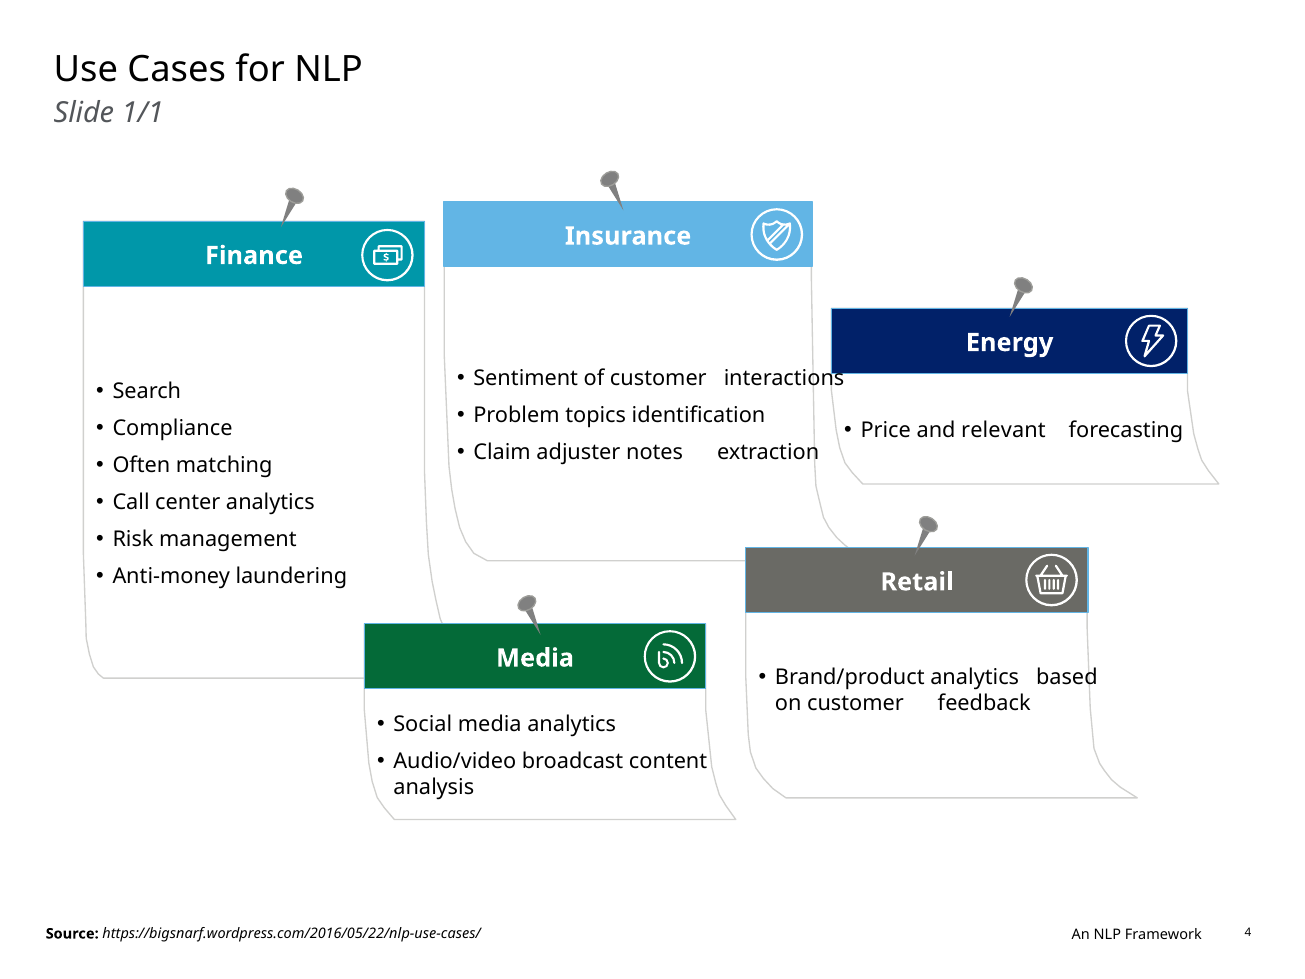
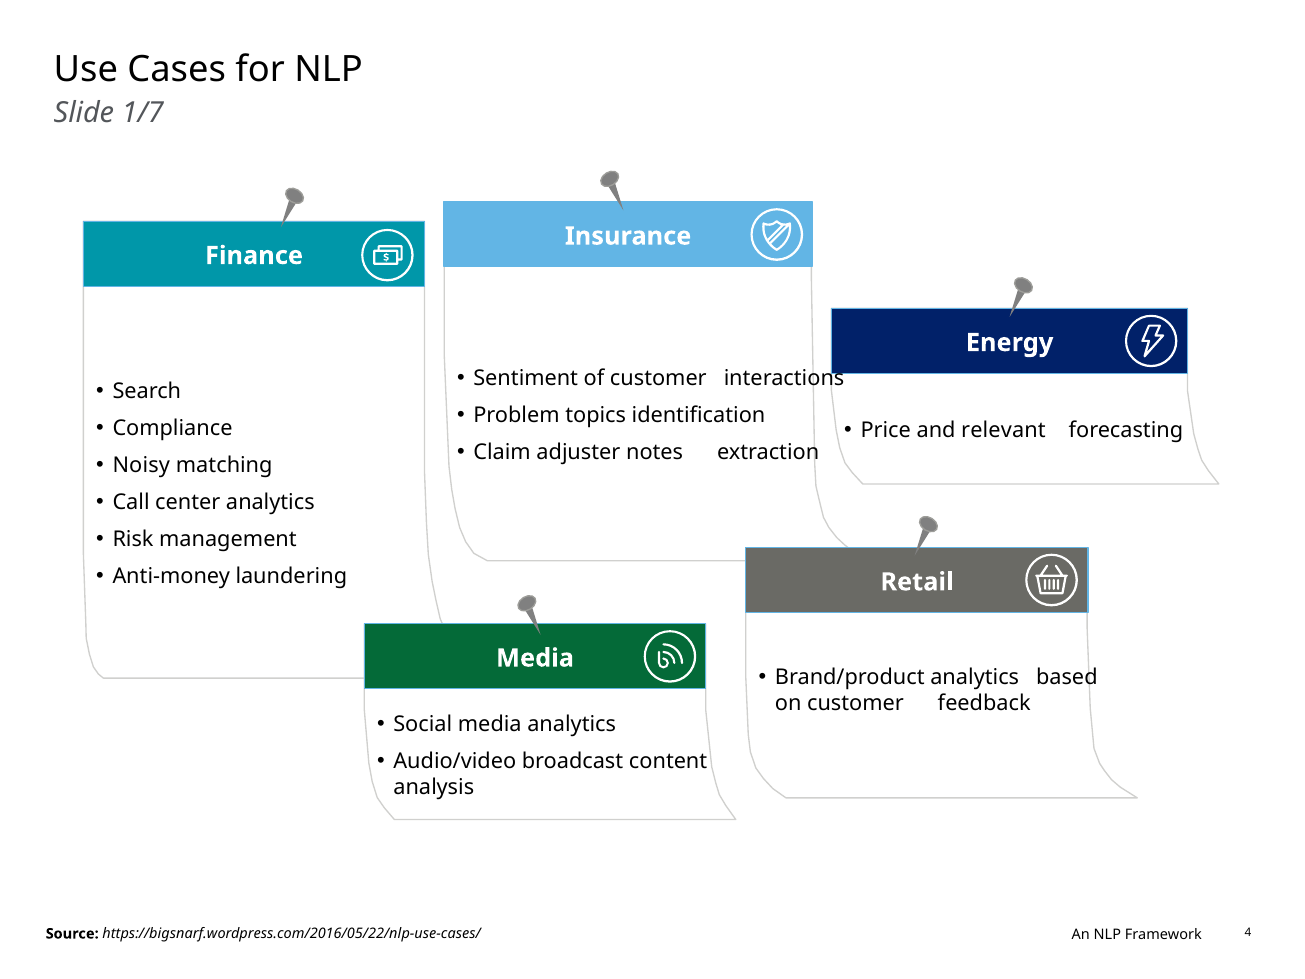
1/1: 1/1 -> 1/7
Often: Often -> Noisy
